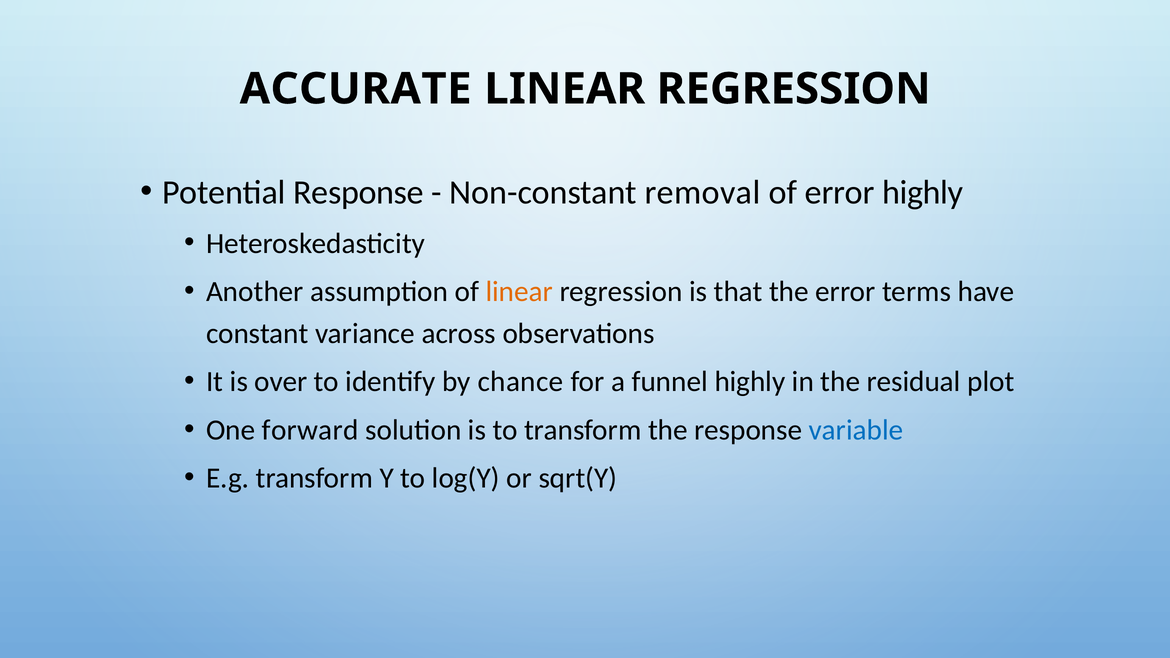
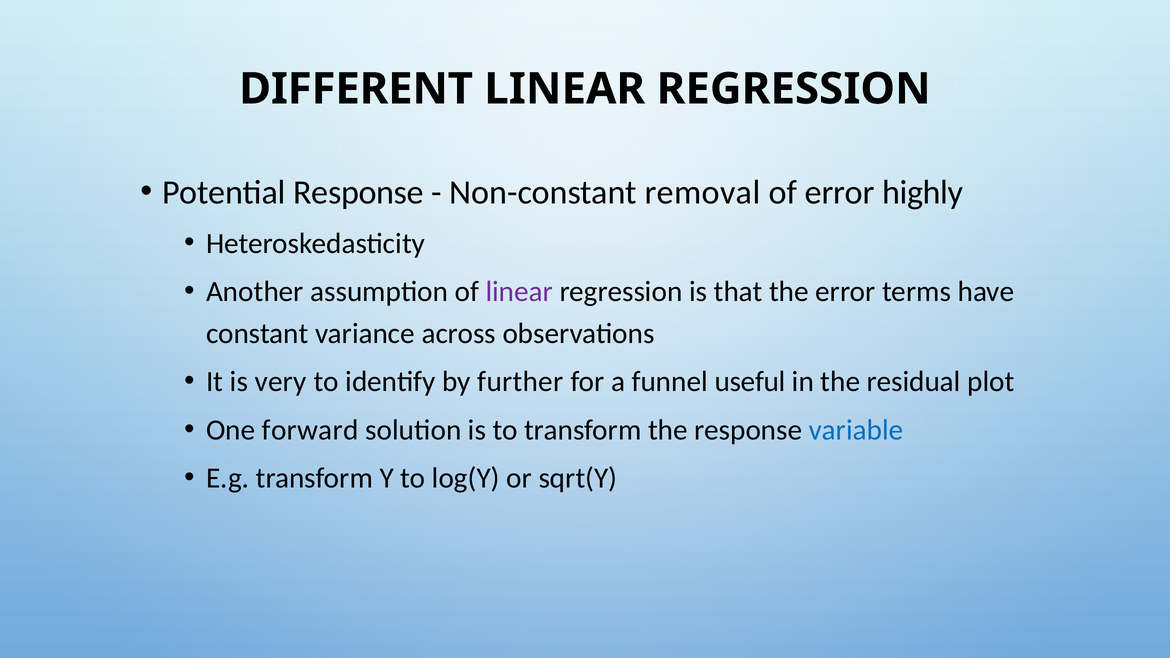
ACCURATE: ACCURATE -> DIFFERENT
linear at (519, 292) colour: orange -> purple
over: over -> very
chance: chance -> further
funnel highly: highly -> useful
